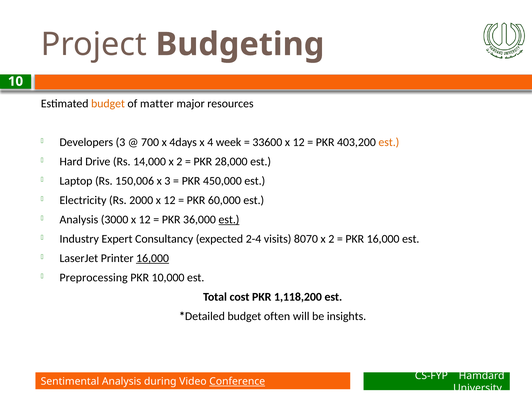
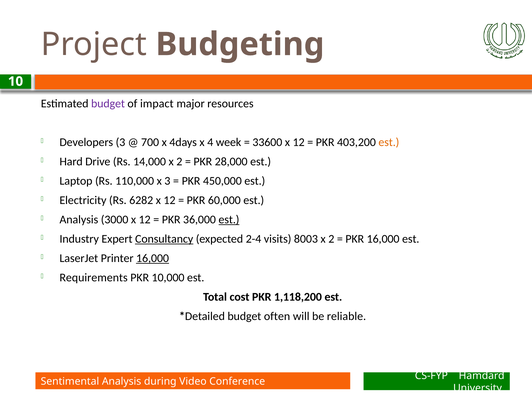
budget at (108, 104) colour: orange -> purple
matter: matter -> impact
150,006: 150,006 -> 110,000
2000: 2000 -> 6282
Consultancy underline: none -> present
8070: 8070 -> 8003
Preprocessing: Preprocessing -> Requirements
insights: insights -> reliable
Conference underline: present -> none
